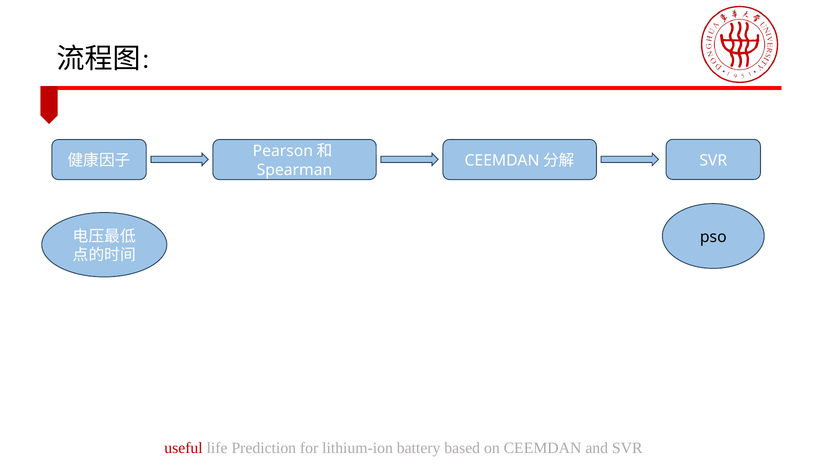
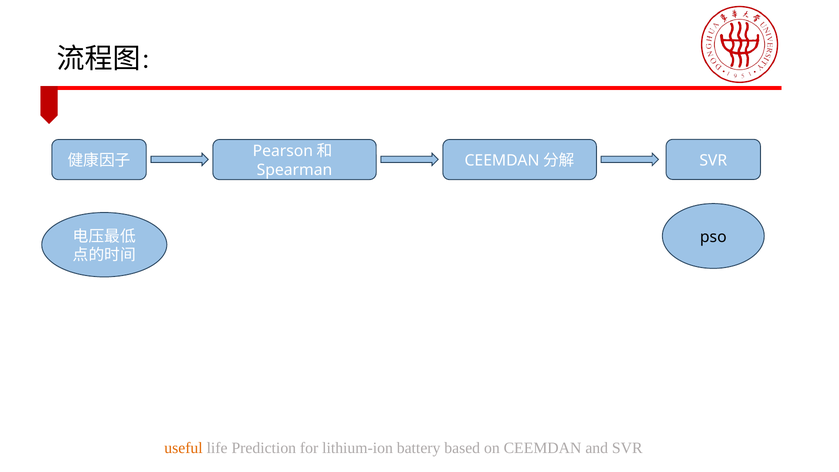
useful colour: red -> orange
